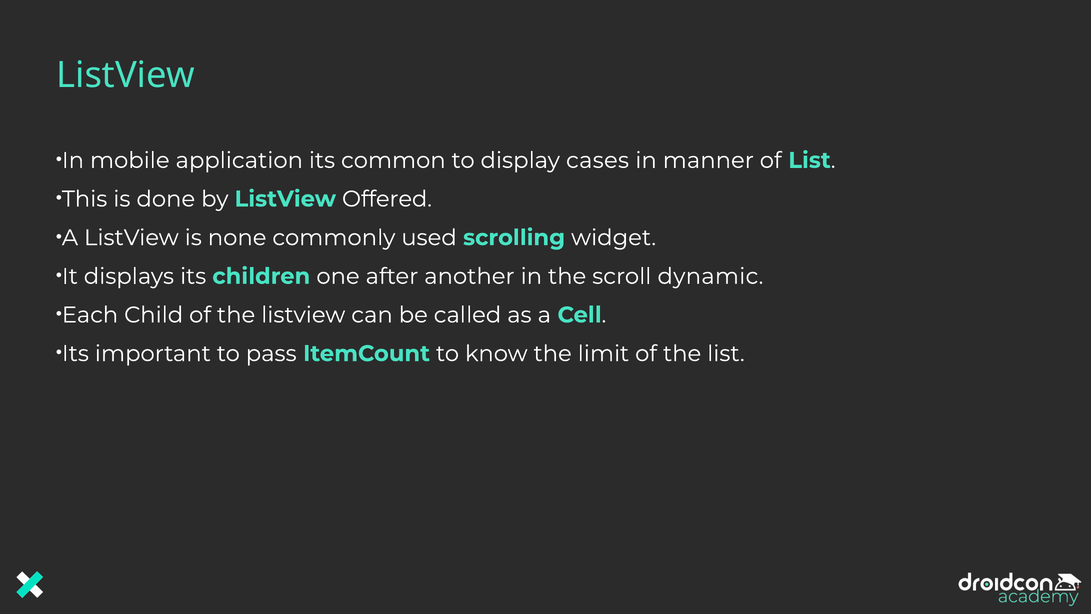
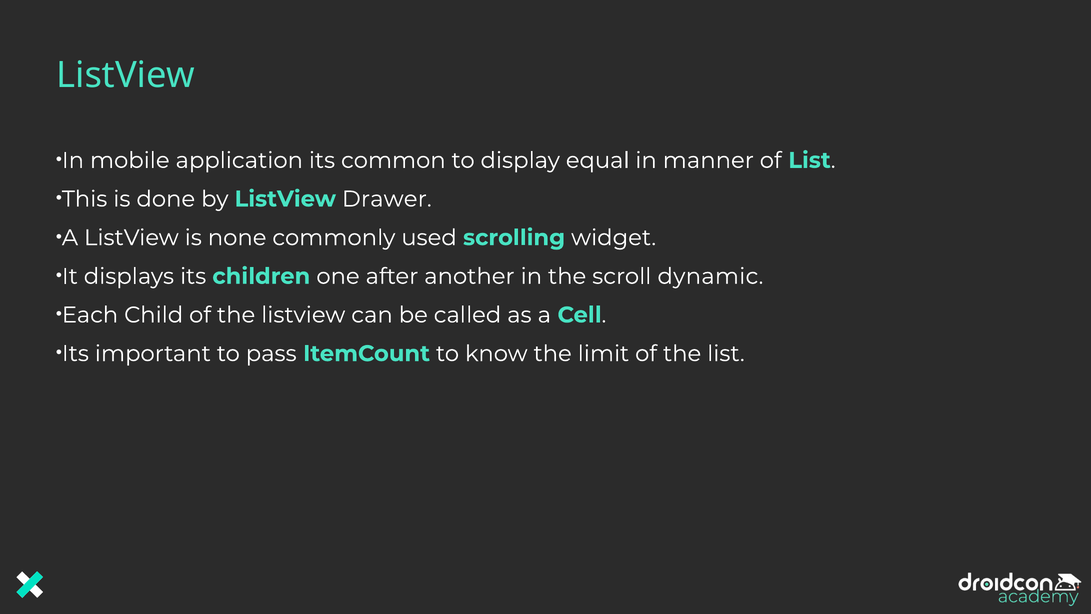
cases: cases -> equal
Offered: Offered -> Drawer
